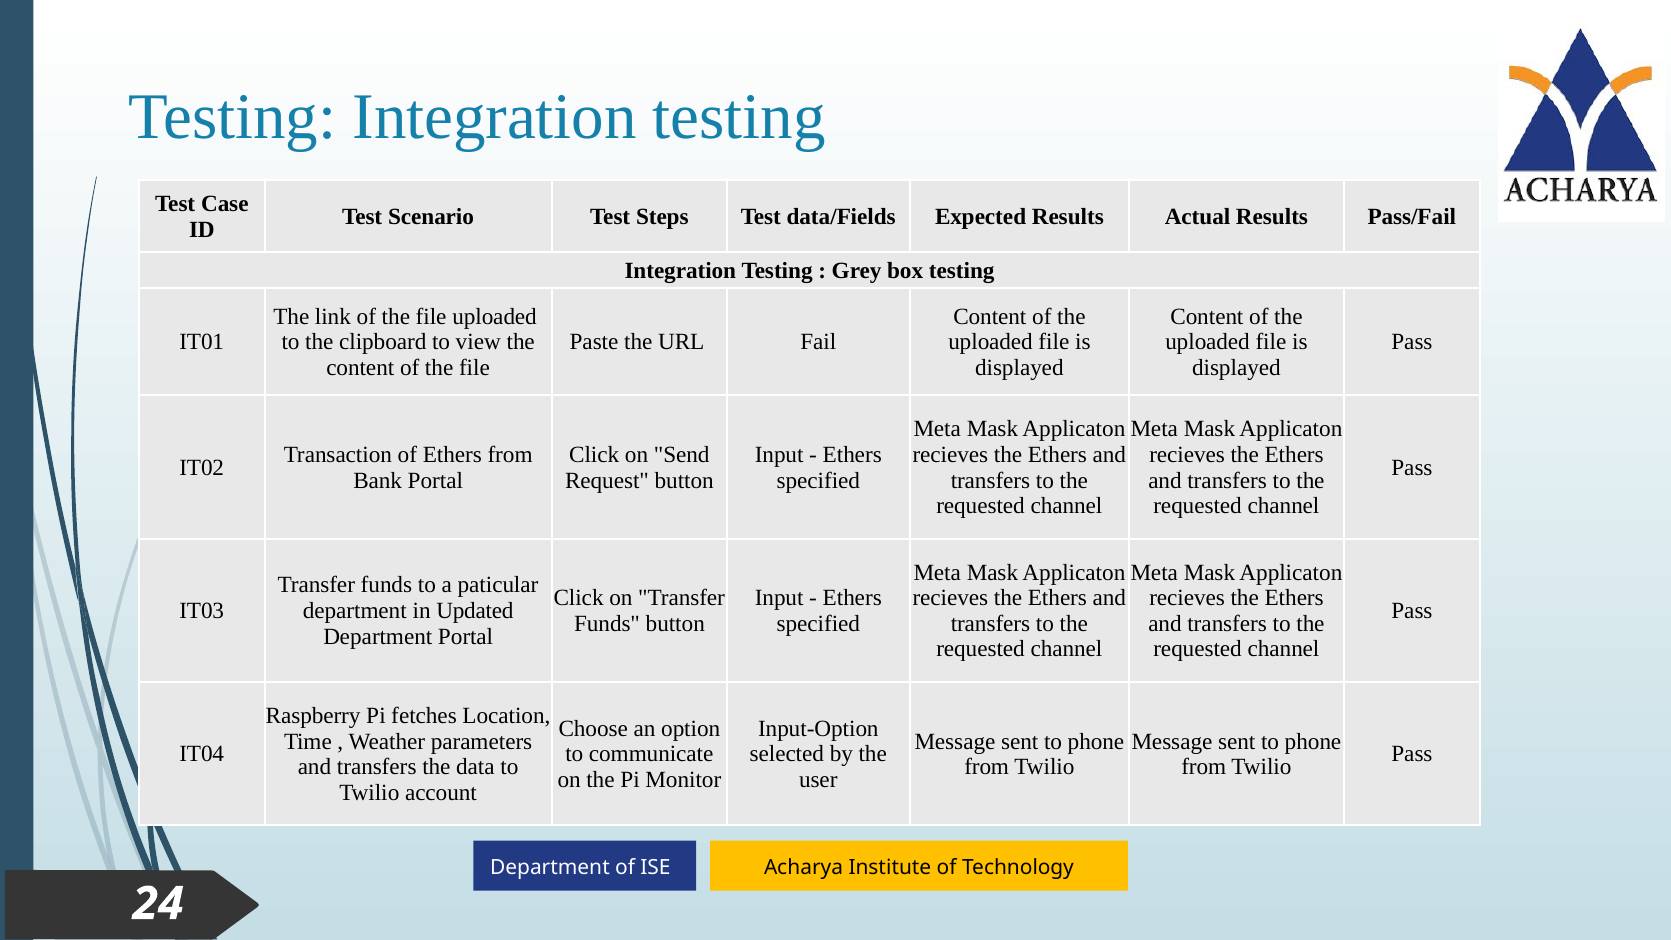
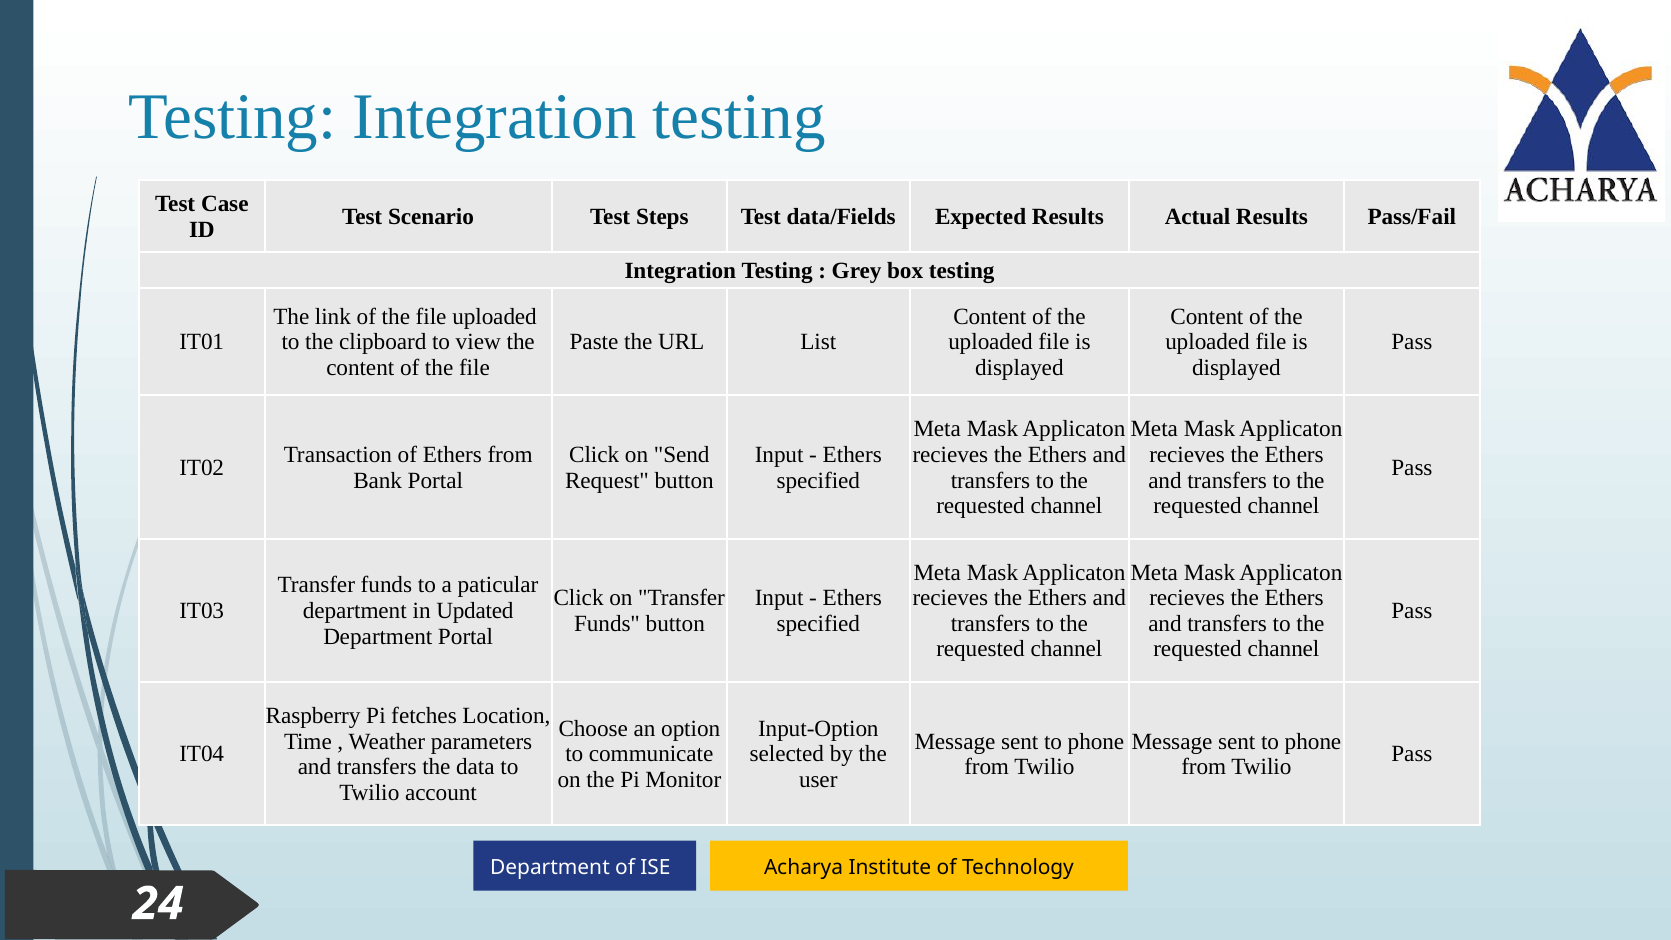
Fail: Fail -> List
